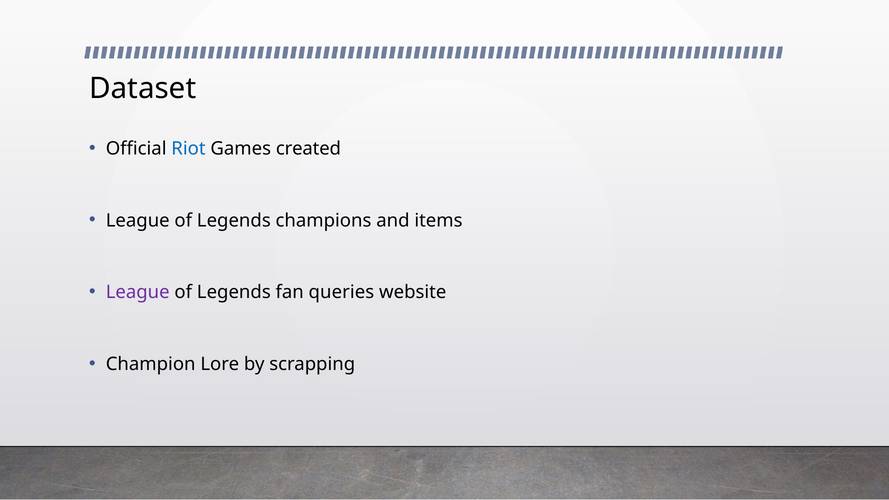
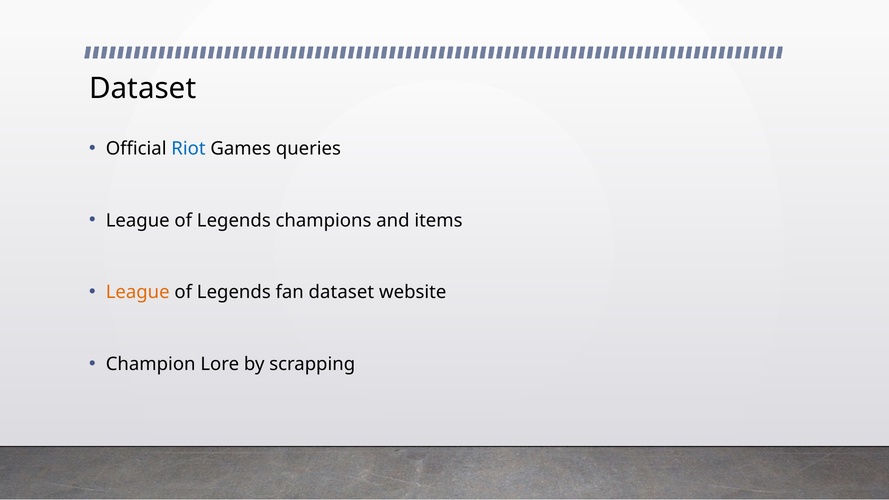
created: created -> queries
League at (138, 292) colour: purple -> orange
fan queries: queries -> dataset
